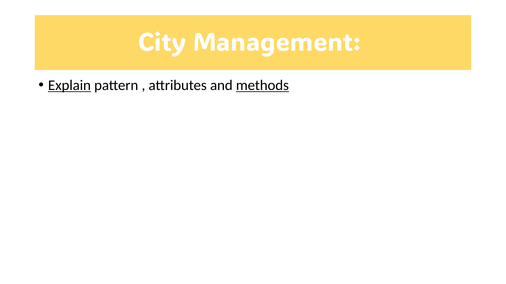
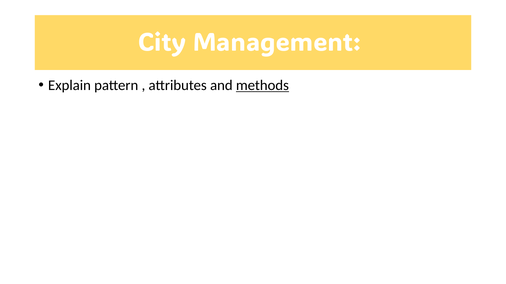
Explain underline: present -> none
